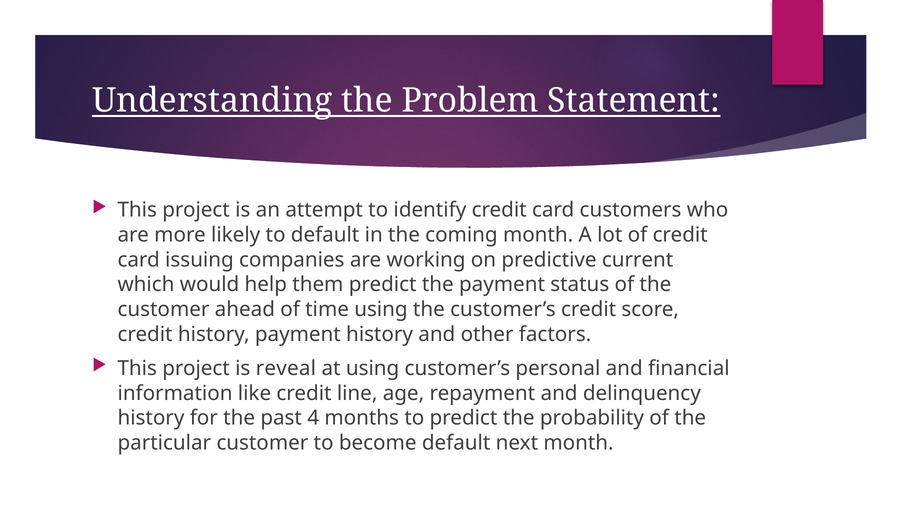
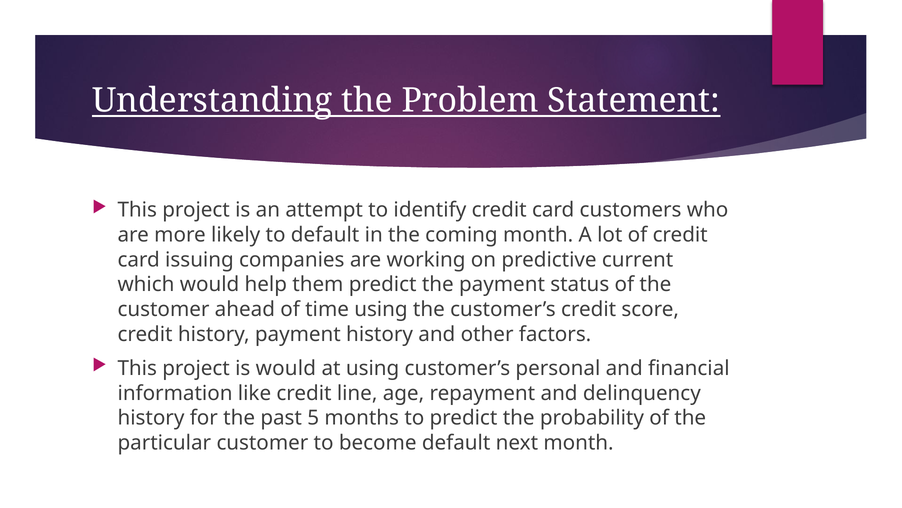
is reveal: reveal -> would
4: 4 -> 5
